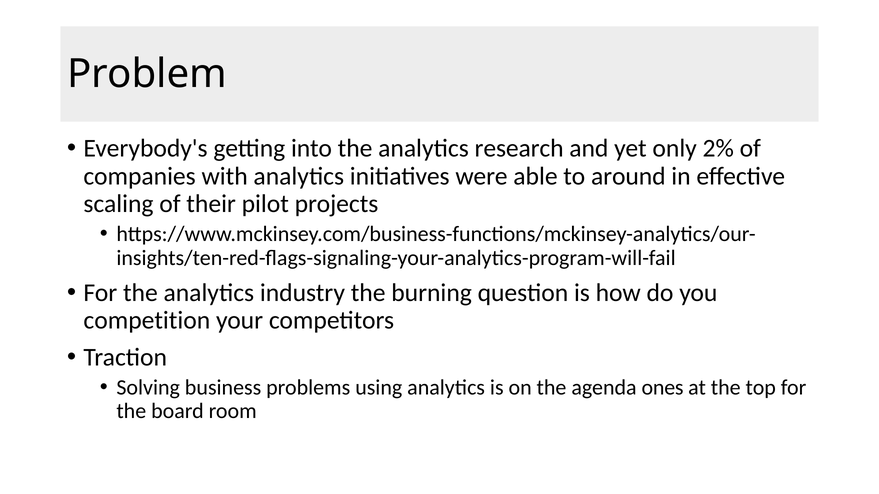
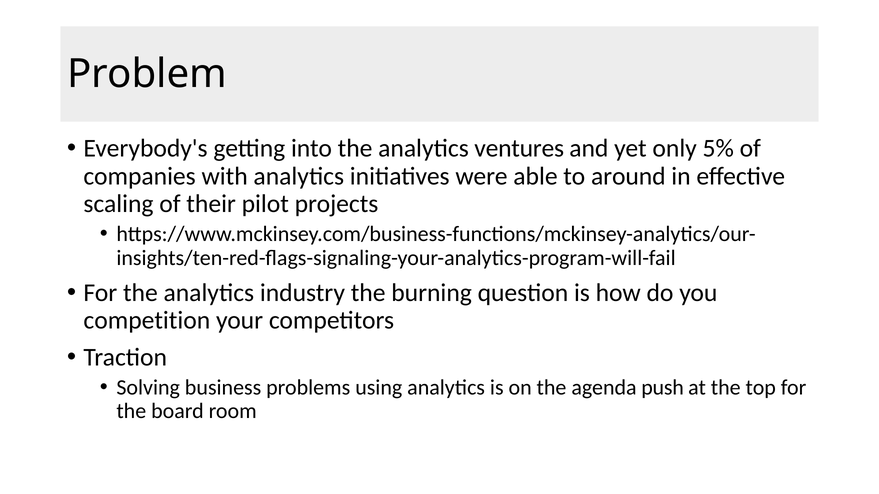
research: research -> ventures
2%: 2% -> 5%
ones: ones -> push
